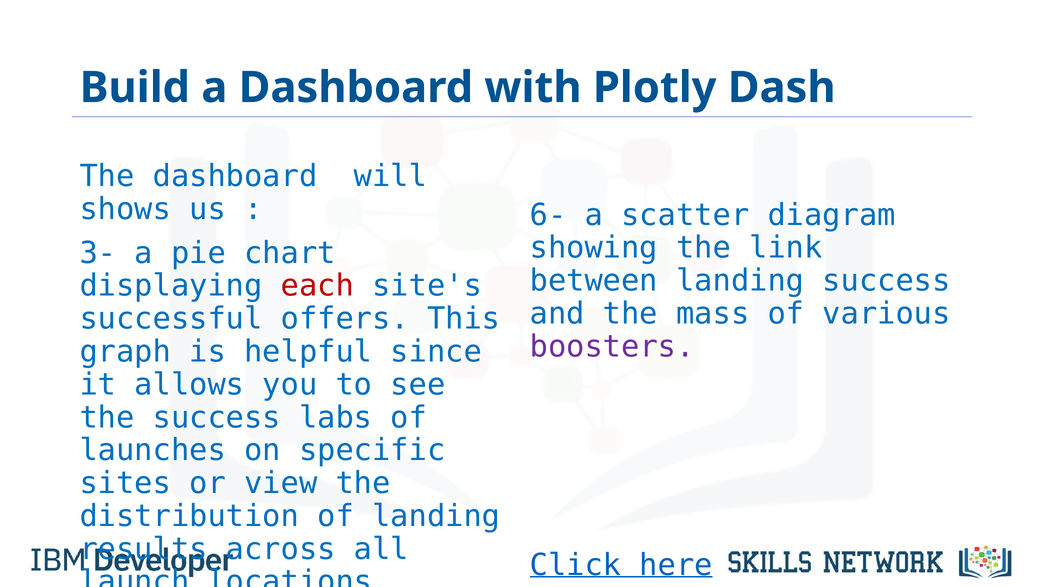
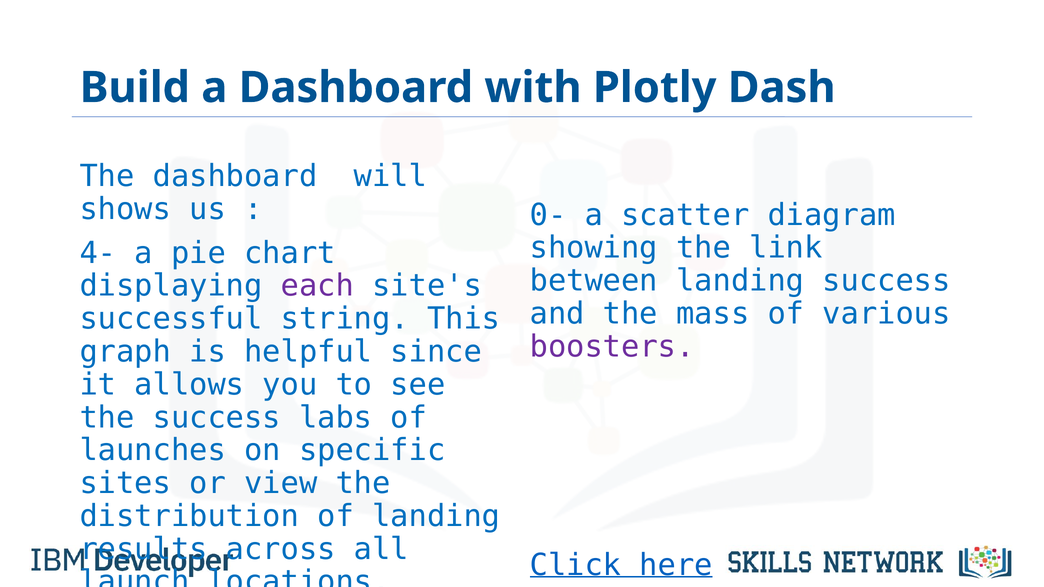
6-: 6- -> 0-
3-: 3- -> 4-
each colour: red -> purple
offers: offers -> string
